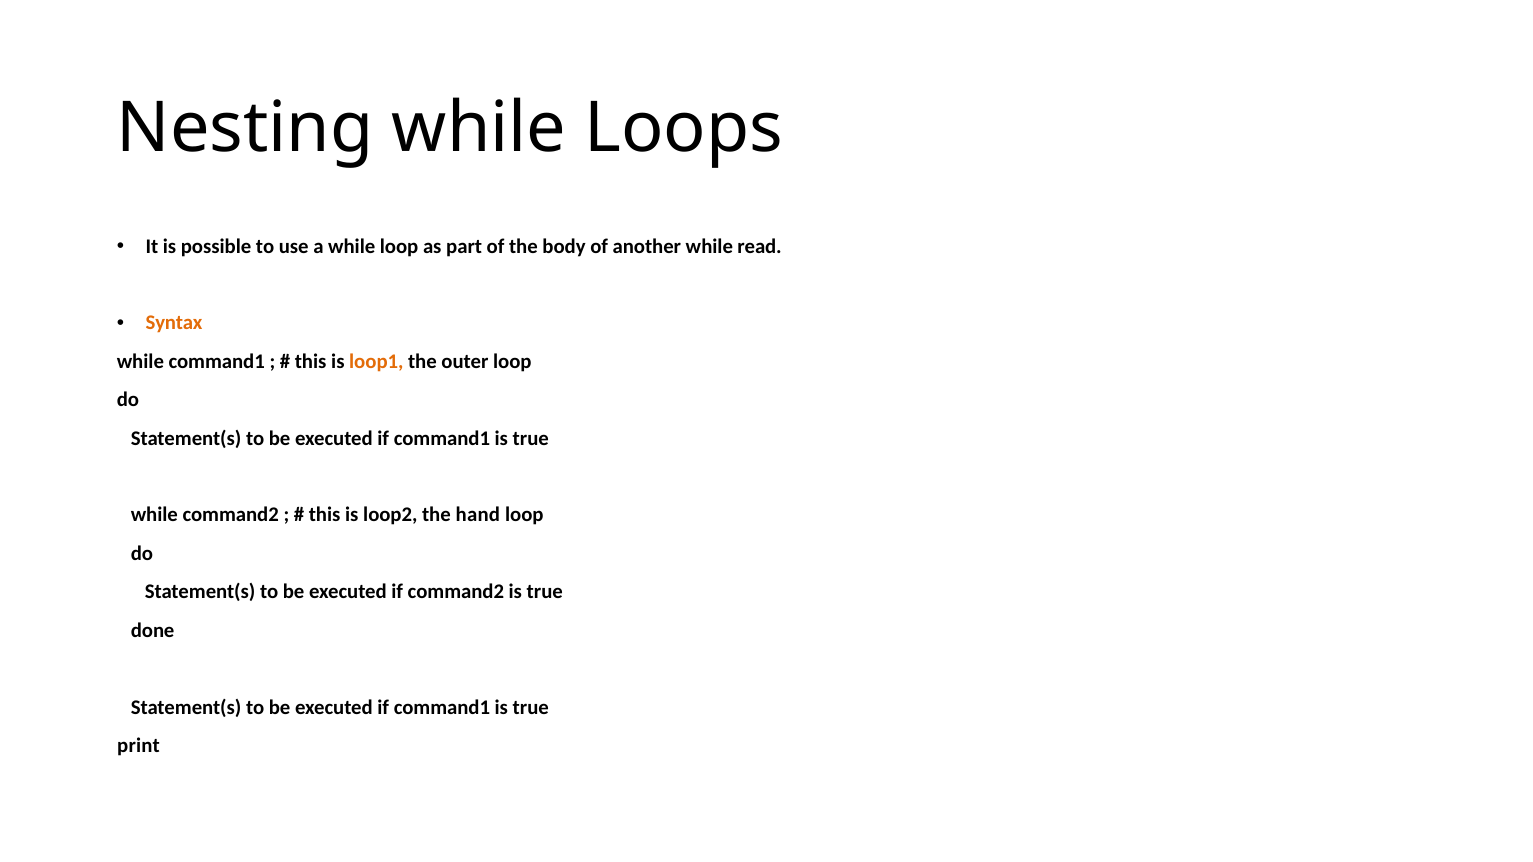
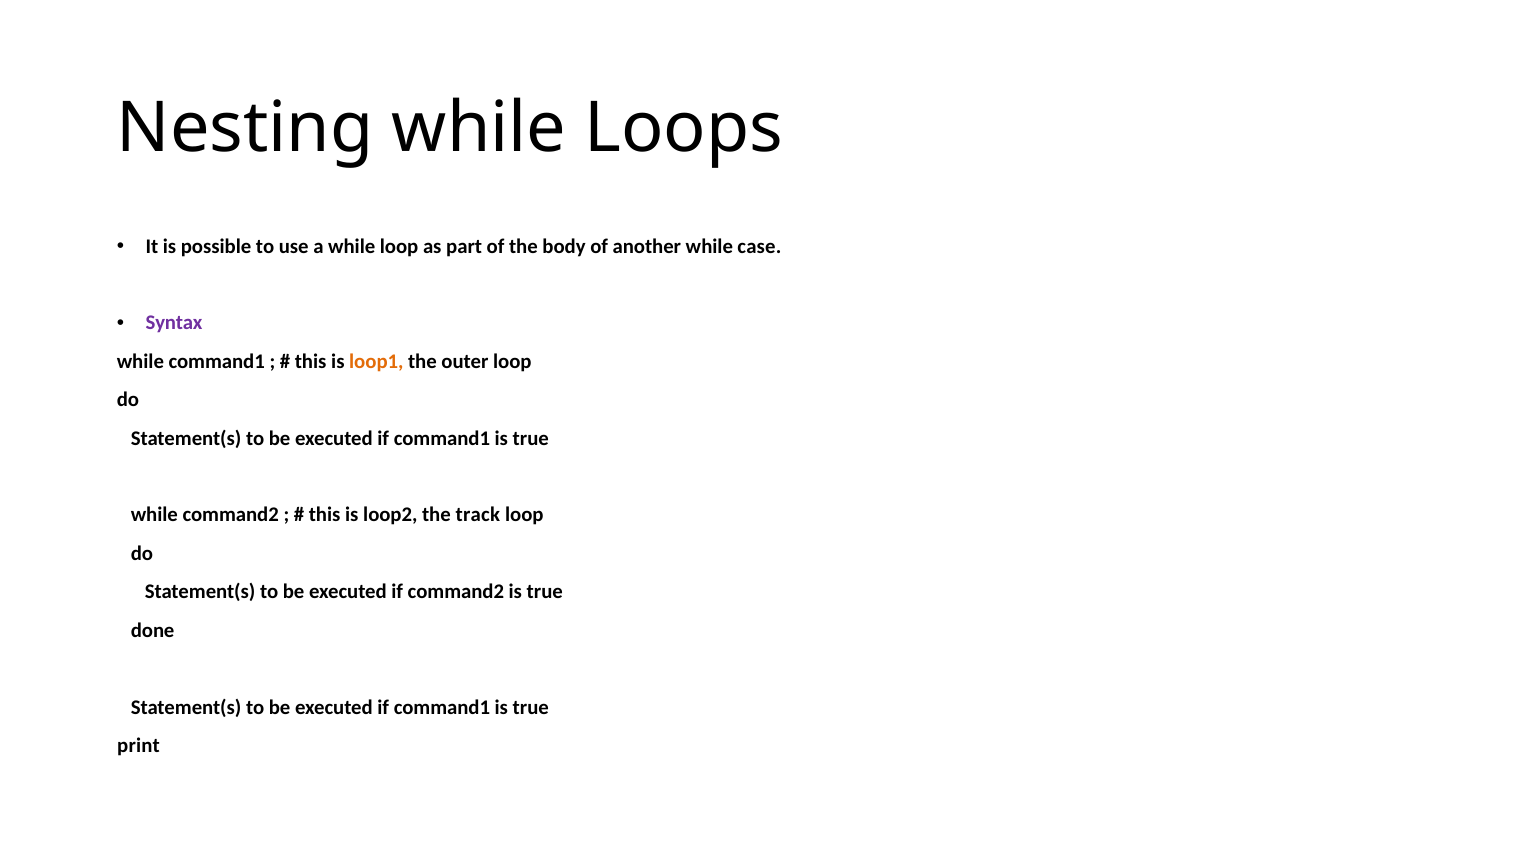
read: read -> case
Syntax colour: orange -> purple
hand: hand -> track
